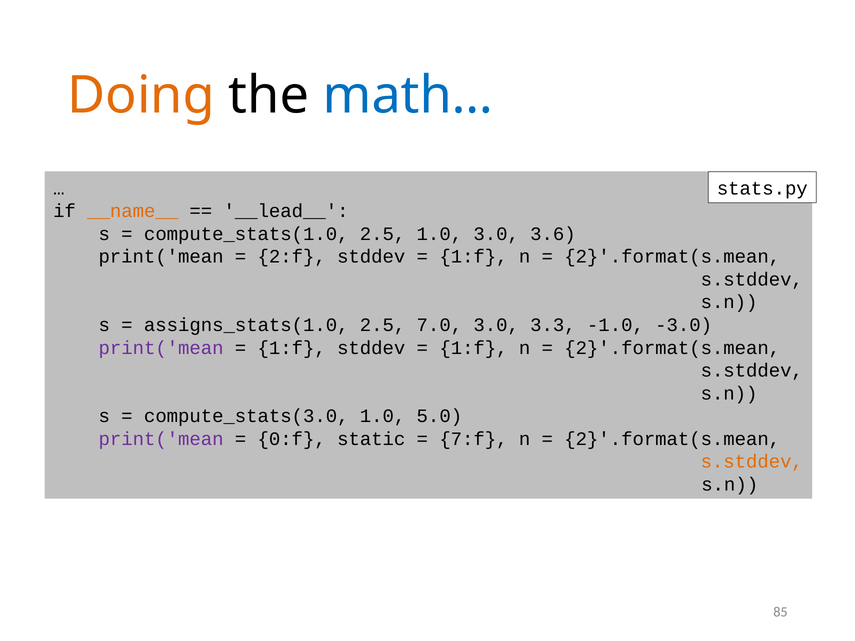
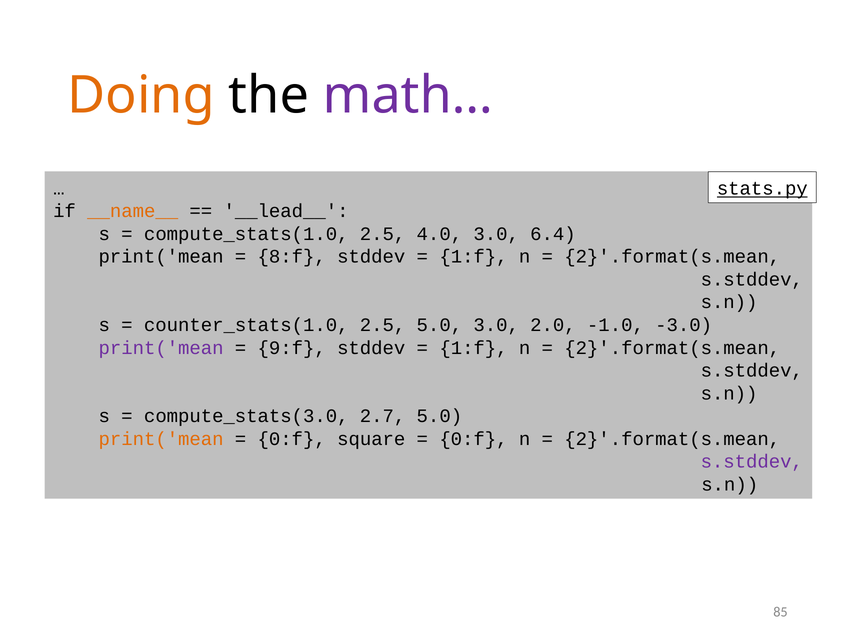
math… colour: blue -> purple
stats.py underline: none -> present
2.5 1.0: 1.0 -> 4.0
3.6: 3.6 -> 6.4
2:f: 2:f -> 8:f
assigns_stats(1.0: assigns_stats(1.0 -> counter_stats(1.0
2.5 7.0: 7.0 -> 5.0
3.3: 3.3 -> 2.0
1:f at (292, 348): 1:f -> 9:f
compute_stats(3.0 1.0: 1.0 -> 2.7
print('mean at (161, 439) colour: purple -> orange
static: static -> square
7:f at (473, 439): 7:f -> 0:f
s.stddev at (752, 462) colour: orange -> purple
